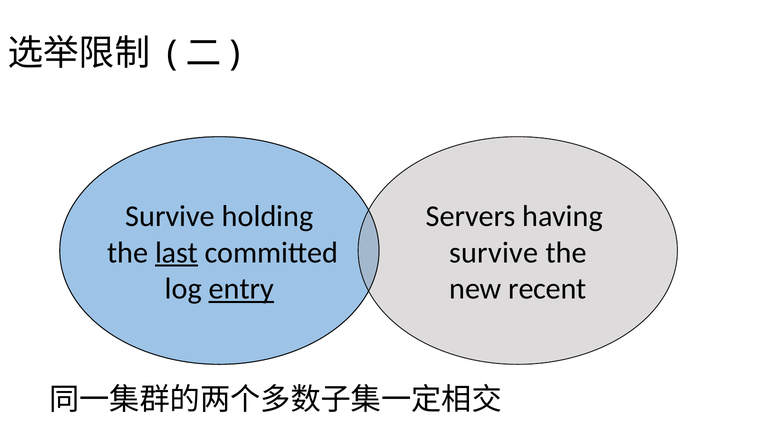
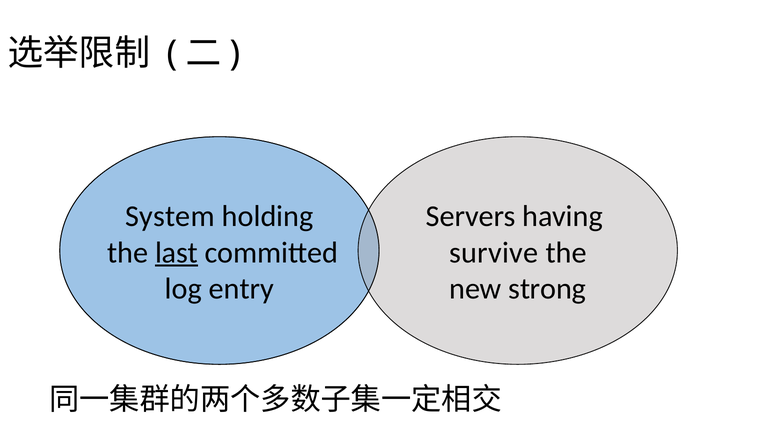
Survive at (170, 216): Survive -> System
entry underline: present -> none
recent: recent -> strong
